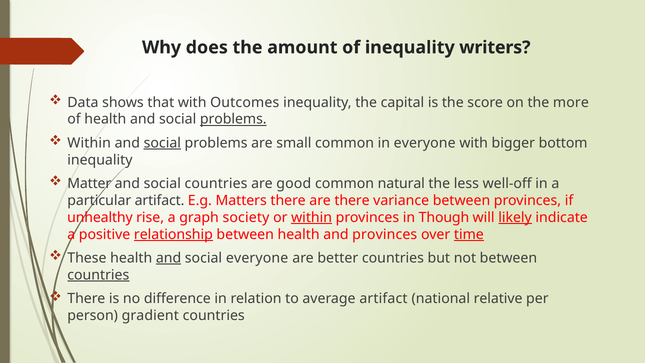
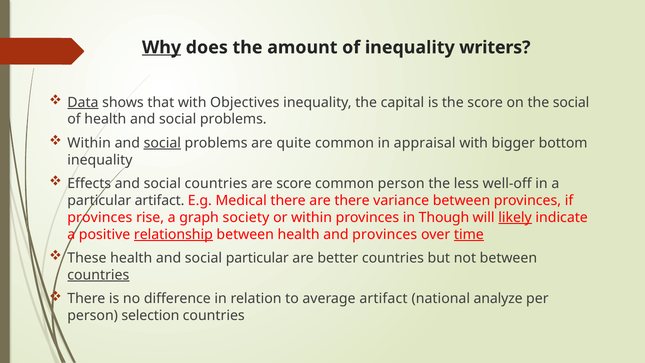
Why underline: none -> present
Data underline: none -> present
Outcomes: Outcomes -> Objectives
the more: more -> social
problems at (233, 119) underline: present -> none
small: small -> quite
in everyone: everyone -> appraisal
Matter: Matter -> Effects
are good: good -> score
common natural: natural -> person
Matters: Matters -> Medical
unhealthy at (100, 217): unhealthy -> provinces
within at (312, 217) underline: present -> none
and at (169, 258) underline: present -> none
social everyone: everyone -> particular
relative: relative -> analyze
gradient: gradient -> selection
